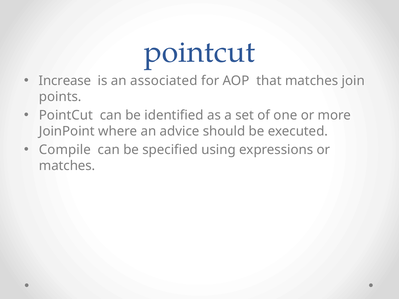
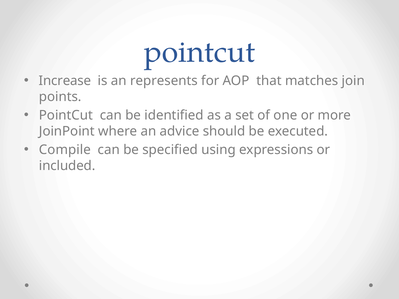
associated: associated -> represents
matches at (67, 166): matches -> included
